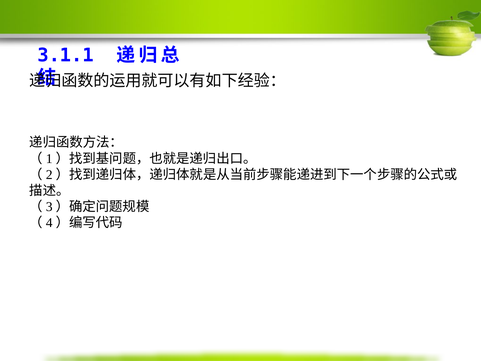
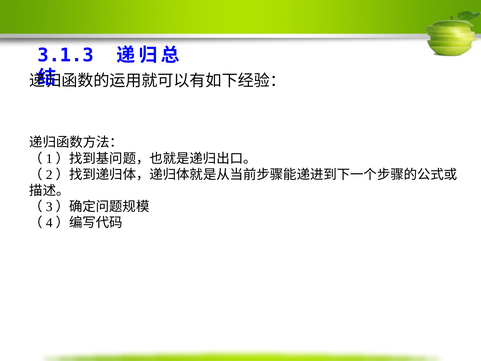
3.1.1: 3.1.1 -> 3.1.3
